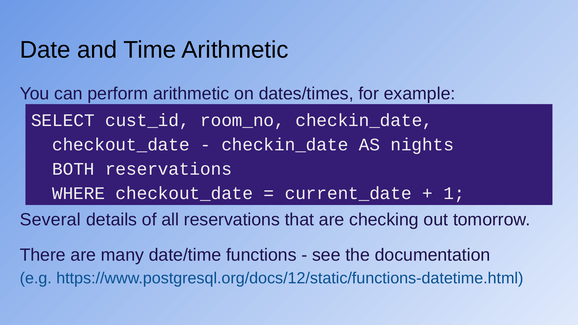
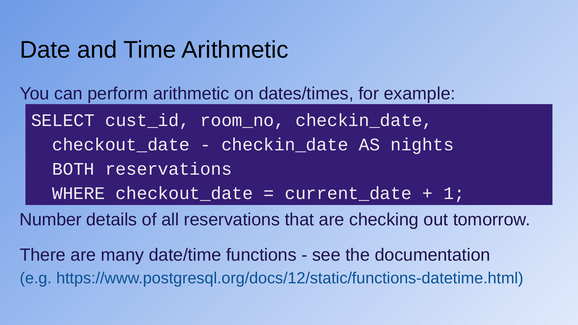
Several: Several -> Number
